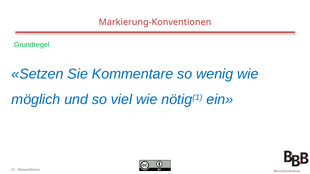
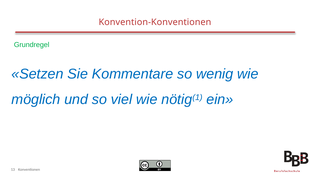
Markierung-Konventionen: Markierung-Konventionen -> Konvention-Konventionen
